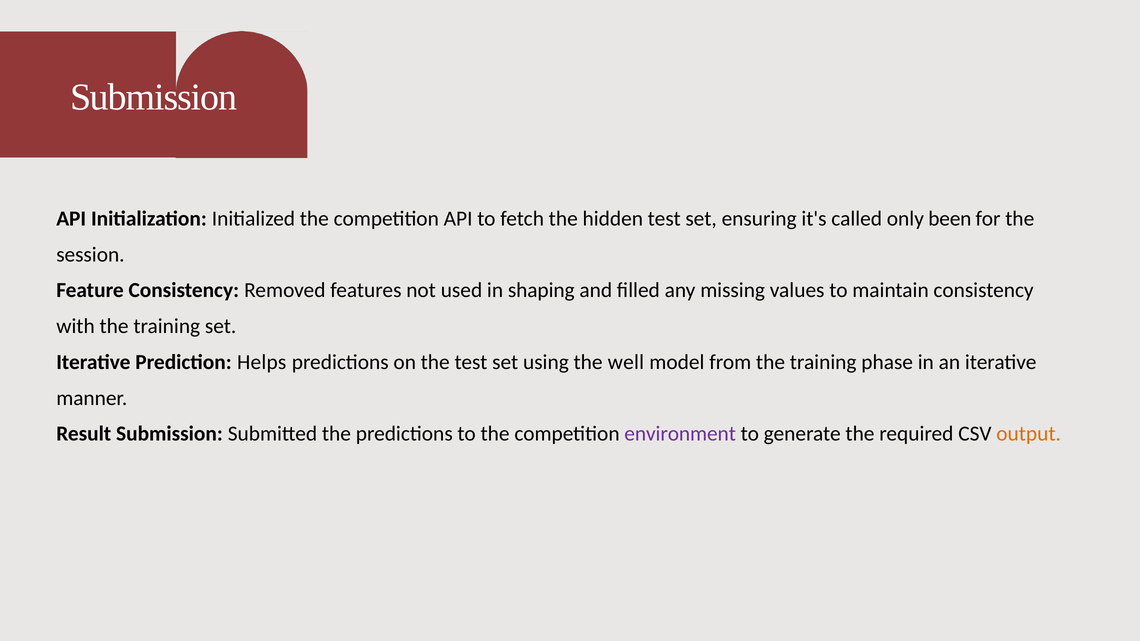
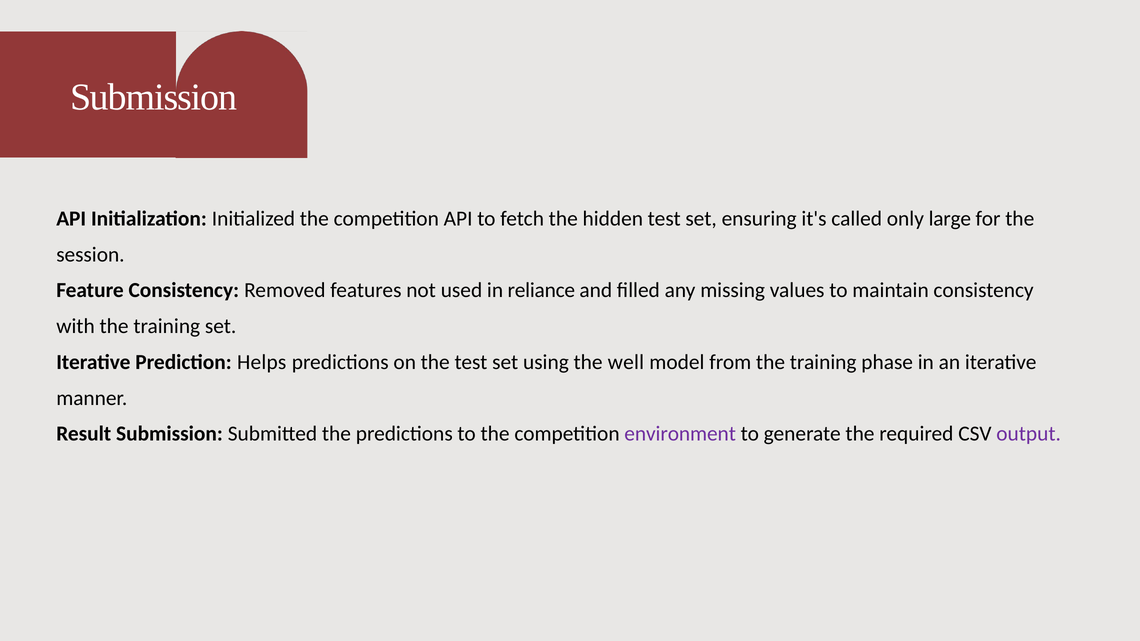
been: been -> large
shaping: shaping -> reliance
output colour: orange -> purple
